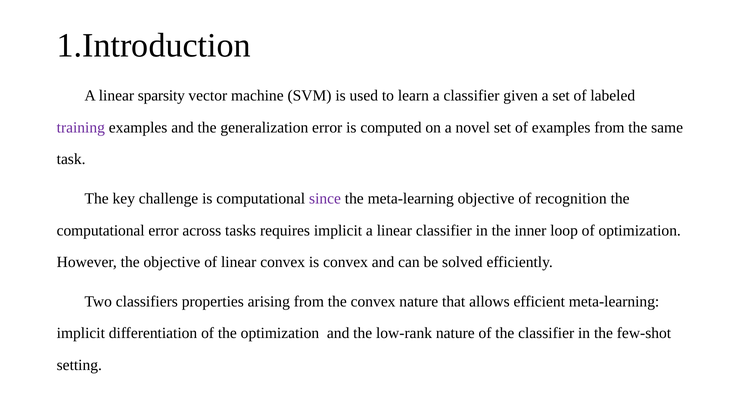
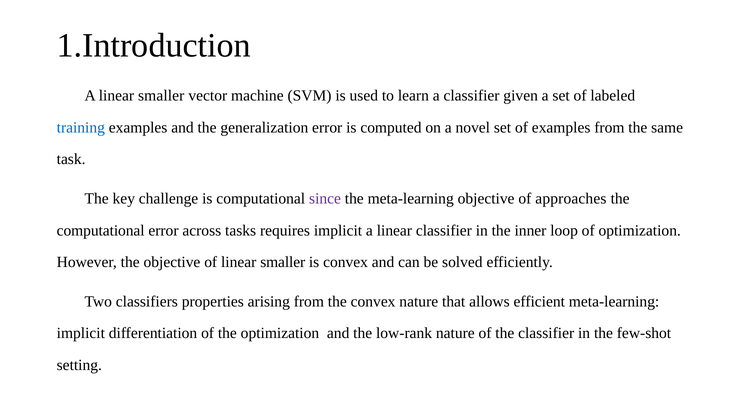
A linear sparsity: sparsity -> smaller
training colour: purple -> blue
recognition: recognition -> approaches
of linear convex: convex -> smaller
